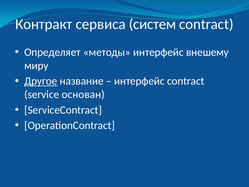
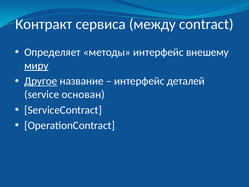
систем: систем -> между
миру underline: none -> present
интерфейс contract: contract -> деталей
